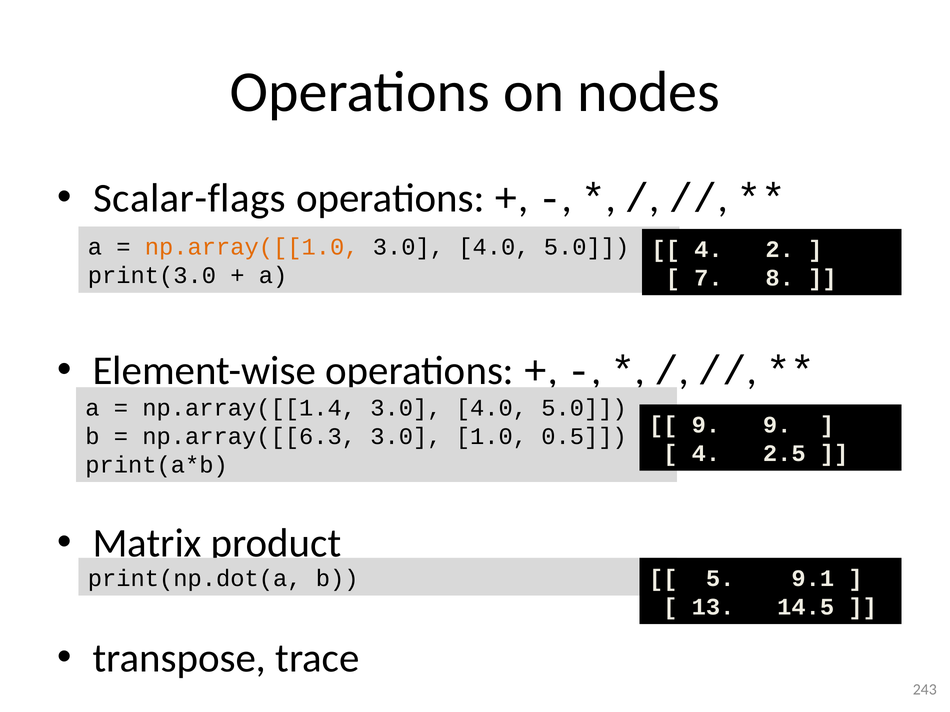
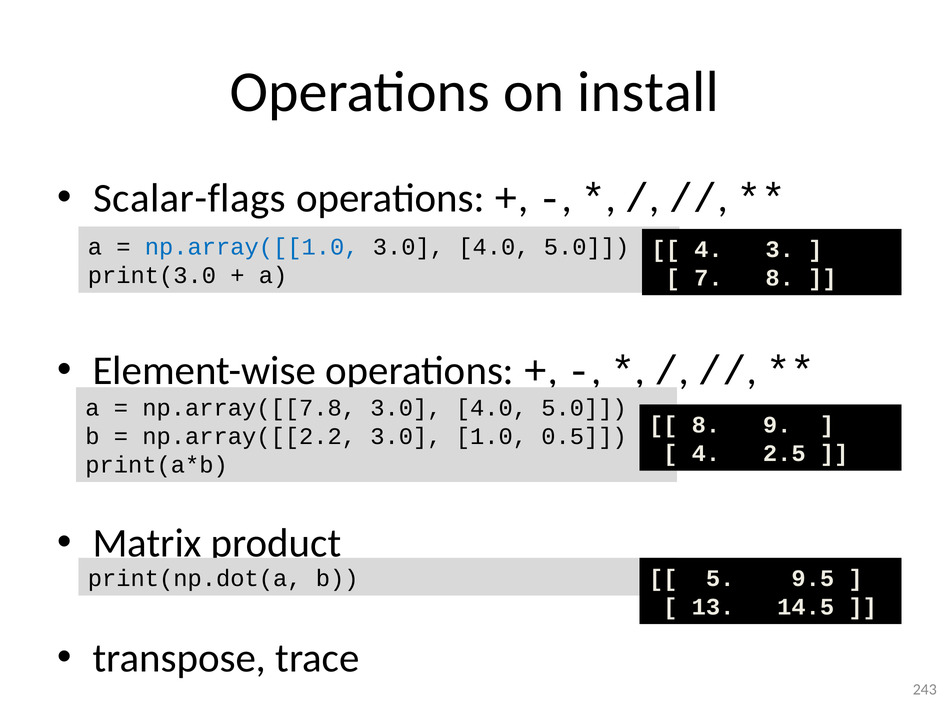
nodes: nodes -> install
np.array([[1.0 colour: orange -> blue
2: 2 -> 3
np.array([[1.4: np.array([[1.4 -> np.array([[7.8
9 at (706, 425): 9 -> 8
np.array([[6.3: np.array([[6.3 -> np.array([[2.2
9.1: 9.1 -> 9.5
